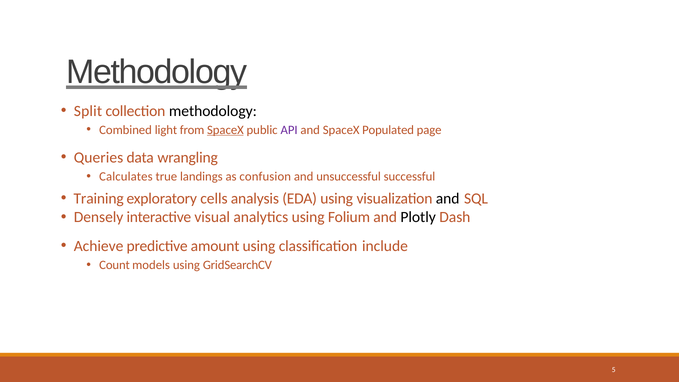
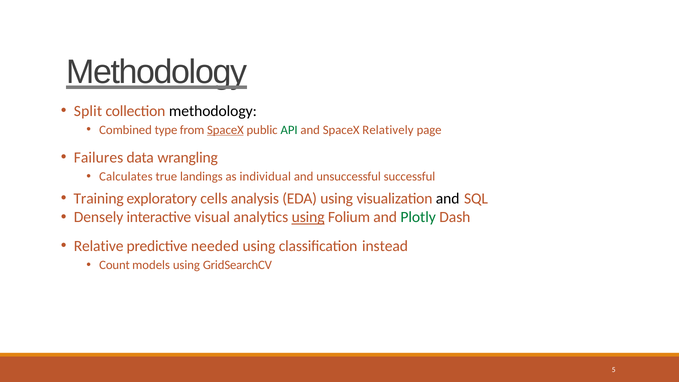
light: light -> type
API colour: purple -> green
Populated: Populated -> Relatively
Queries: Queries -> Failures
confusion: confusion -> individual
using at (308, 217) underline: none -> present
Plotly colour: black -> green
Achieve: Achieve -> Relative
amount: amount -> needed
include: include -> instead
